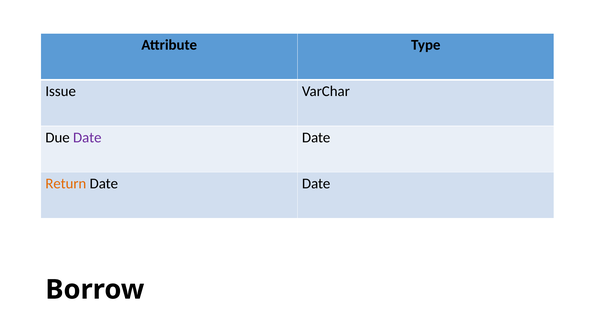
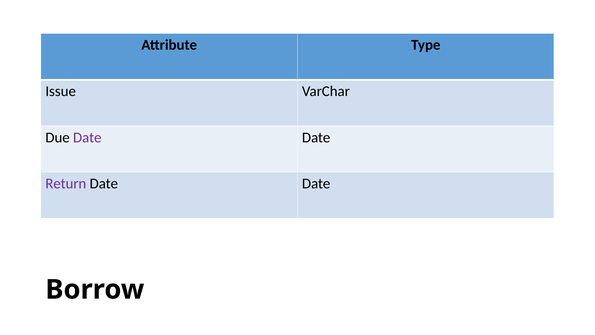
Return colour: orange -> purple
